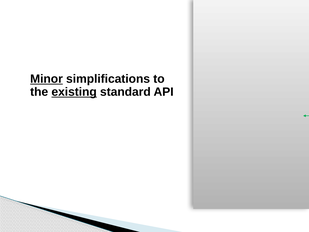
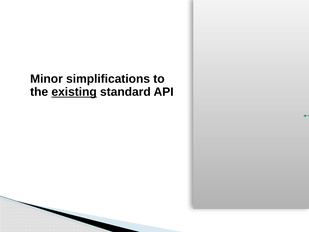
Minor underline: present -> none
